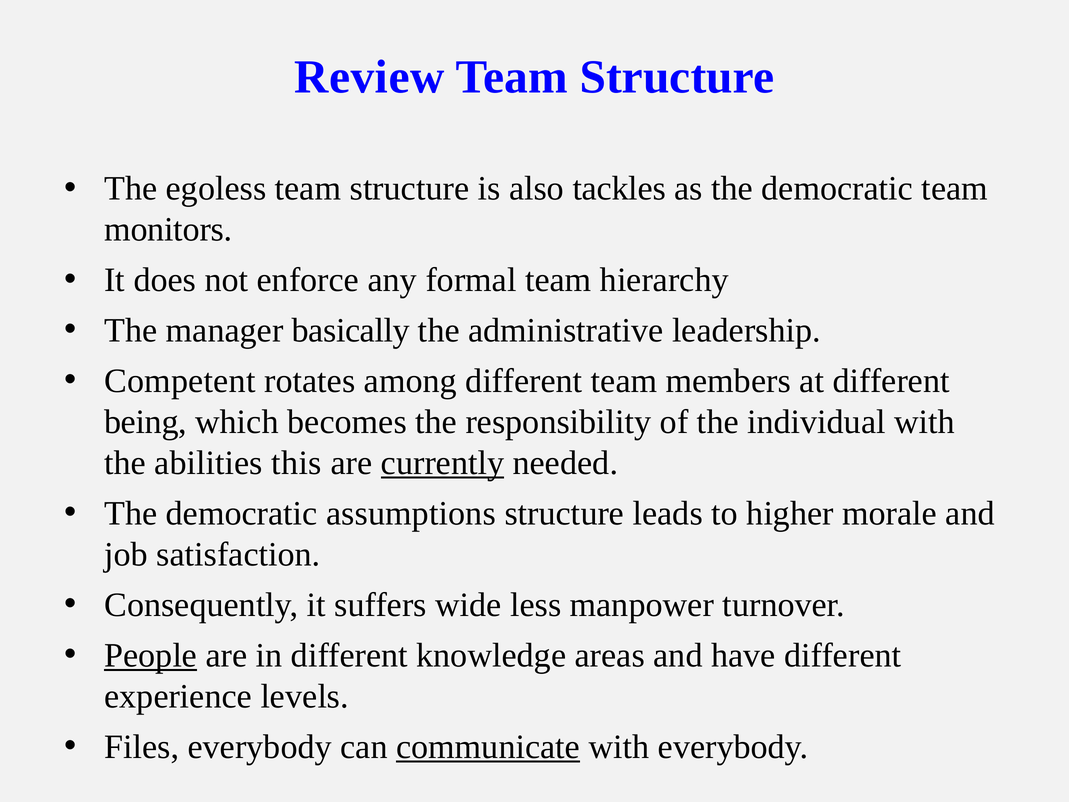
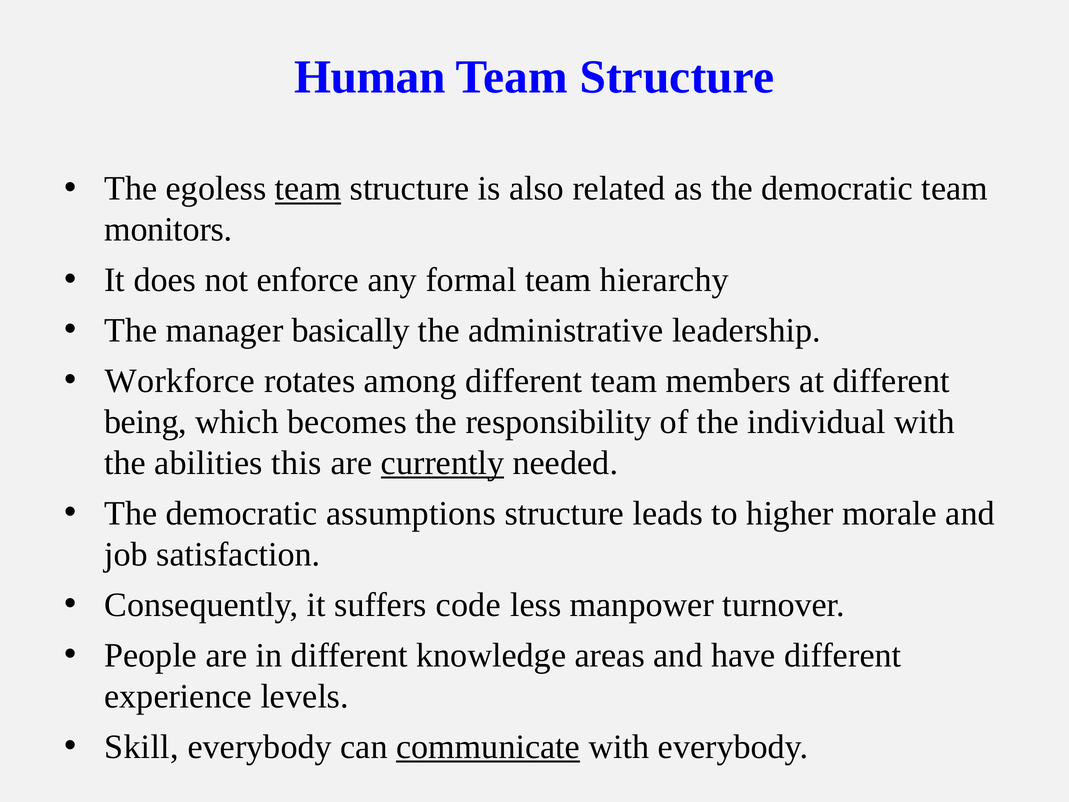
Review: Review -> Human
team at (308, 189) underline: none -> present
tackles: tackles -> related
Competent: Competent -> Workforce
wide: wide -> code
People underline: present -> none
Files: Files -> Skill
